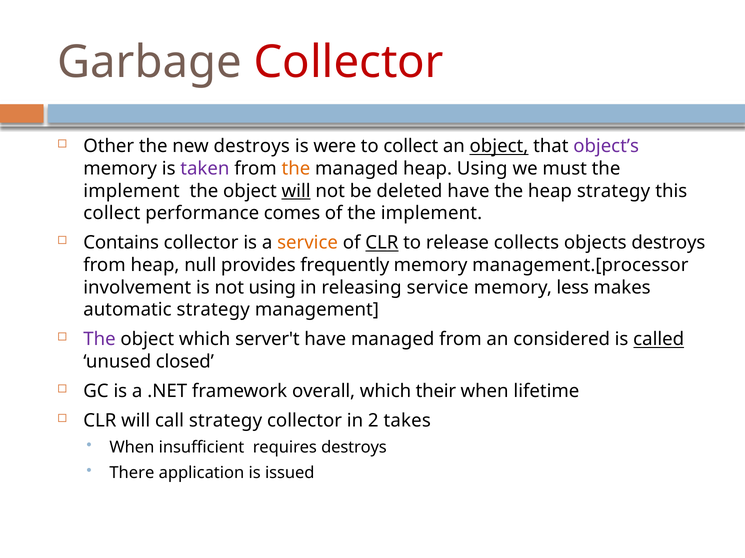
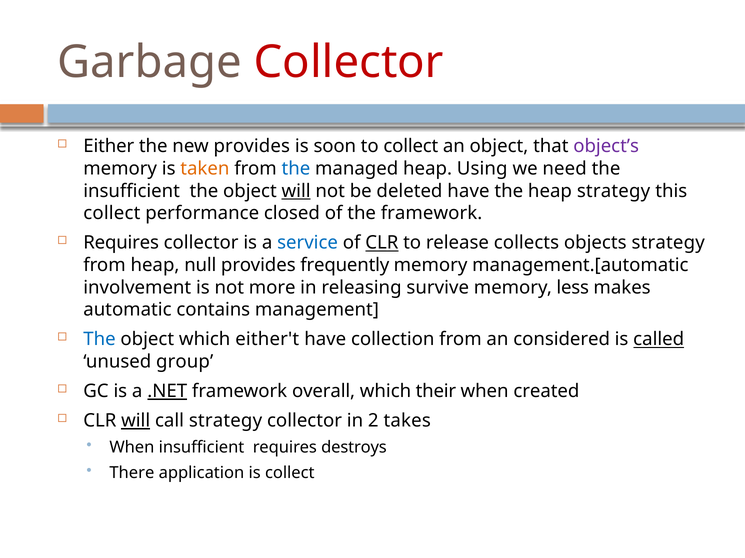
Other: Other -> Either
new destroys: destroys -> provides
were: were -> soon
object at (499, 147) underline: present -> none
taken colour: purple -> orange
the at (296, 169) colour: orange -> blue
must: must -> need
implement at (132, 191): implement -> insufficient
comes: comes -> closed
of the implement: implement -> framework
Contains at (121, 243): Contains -> Requires
service at (308, 243) colour: orange -> blue
objects destroys: destroys -> strategy
management.[processor: management.[processor -> management.[automatic
not using: using -> more
releasing service: service -> survive
automatic strategy: strategy -> contains
The at (100, 340) colour: purple -> blue
server't: server't -> either't
have managed: managed -> collection
closed: closed -> group
.NET underline: none -> present
lifetime: lifetime -> created
will at (136, 421) underline: none -> present
is issued: issued -> collect
